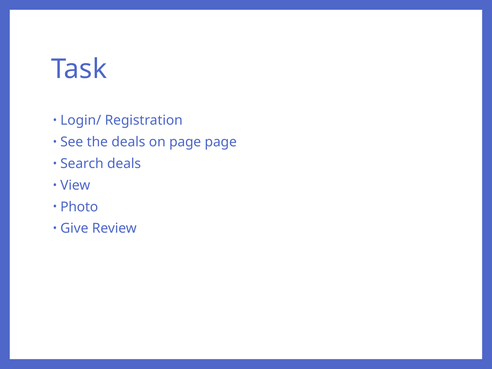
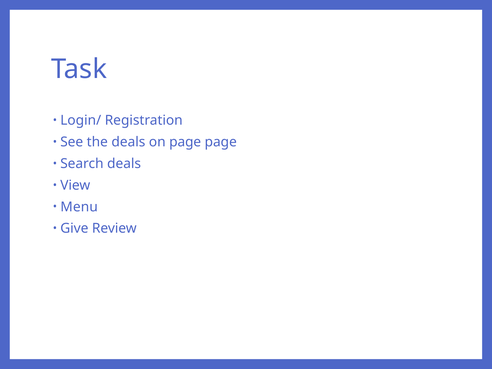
Photo: Photo -> Menu
